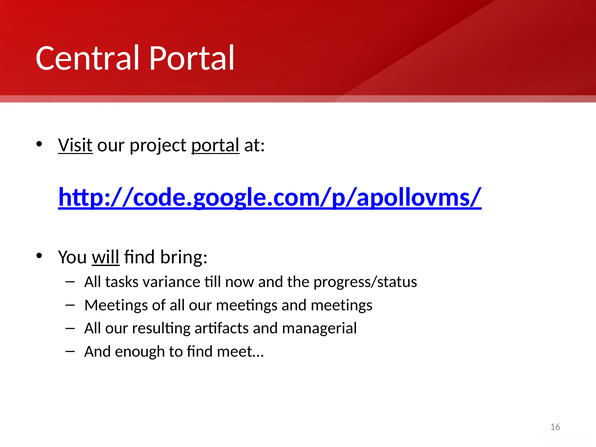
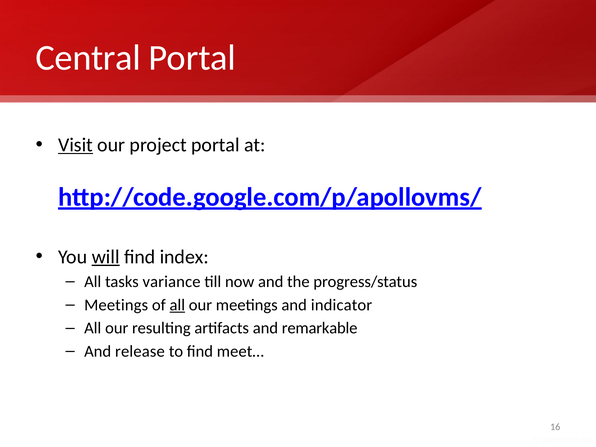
portal at (215, 145) underline: present -> none
bring: bring -> index
all at (177, 305) underline: none -> present
and meetings: meetings -> indicator
managerial: managerial -> remarkable
enough: enough -> release
